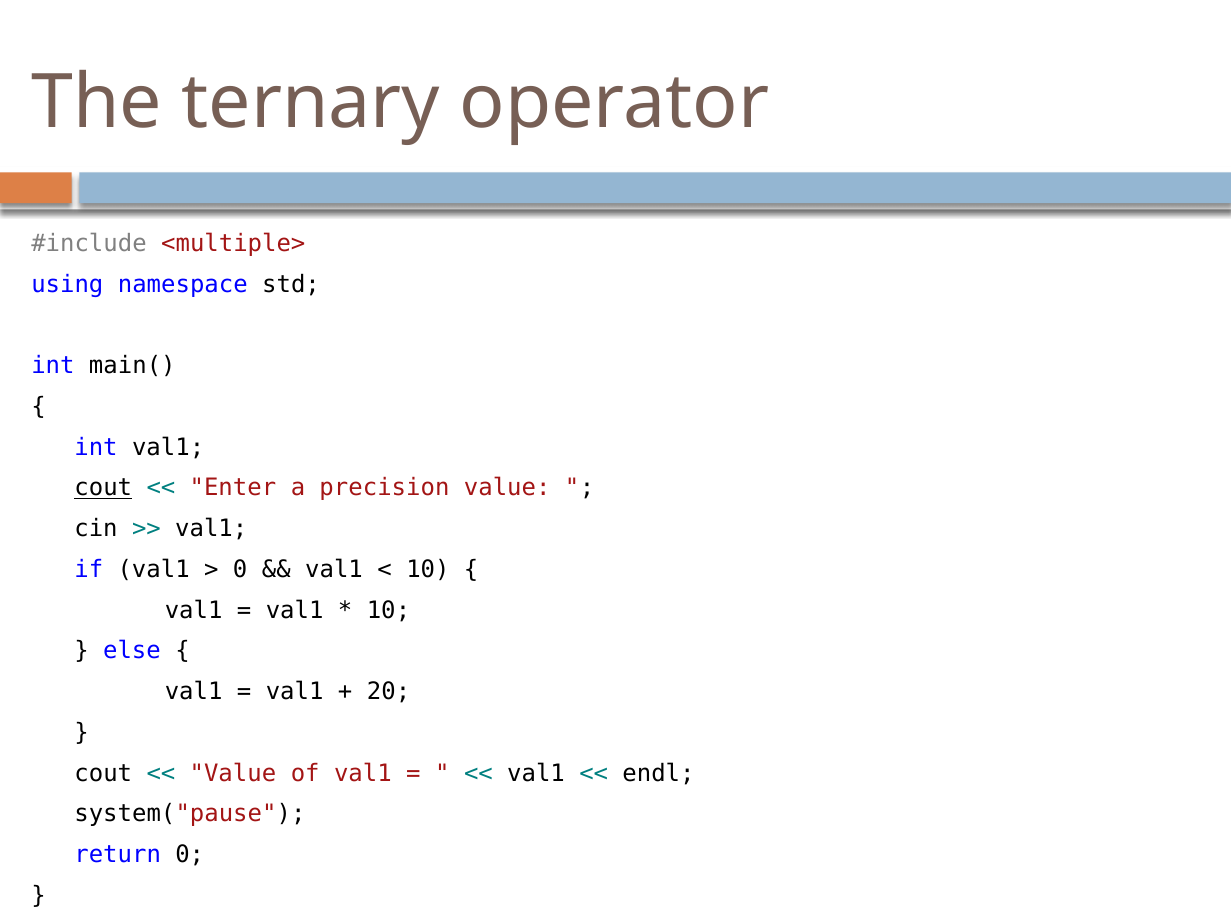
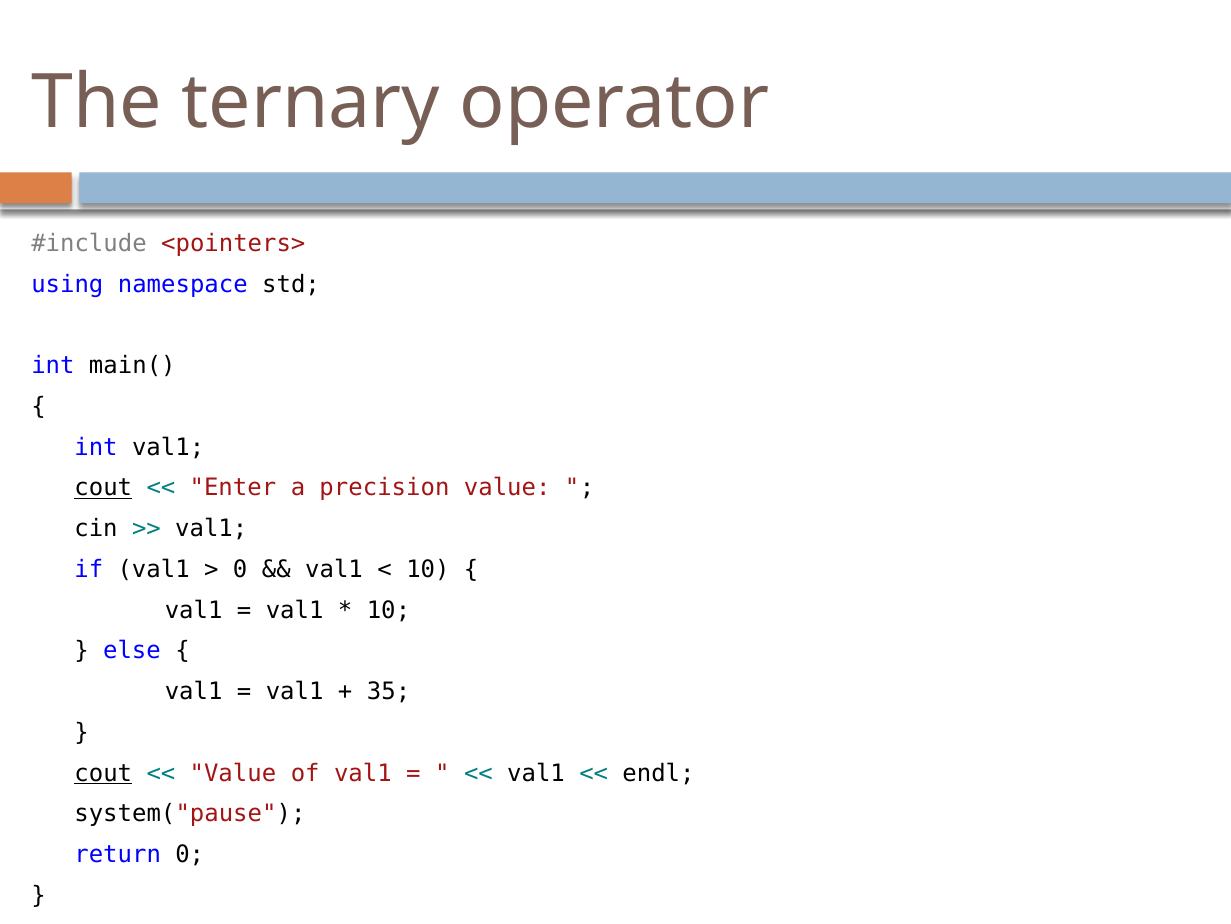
<multiple>: <multiple> -> <pointers>
20: 20 -> 35
cout at (103, 773) underline: none -> present
